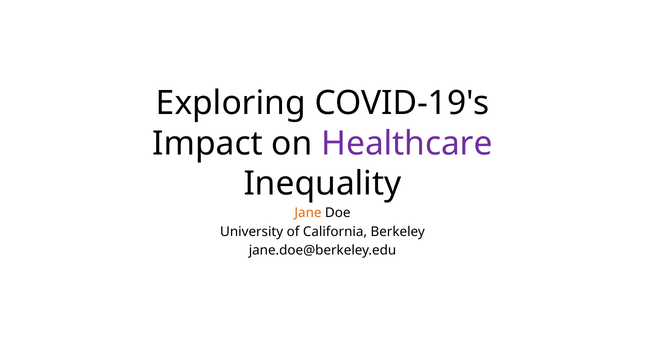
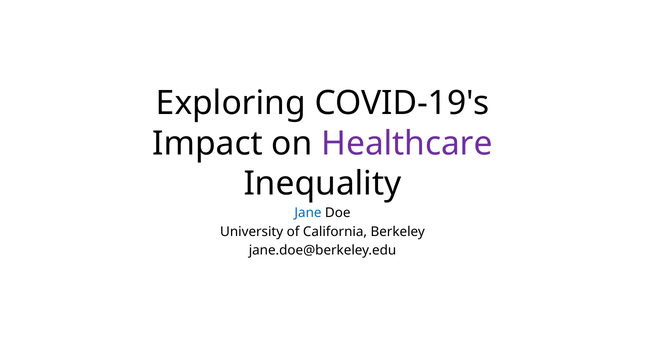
Jane colour: orange -> blue
